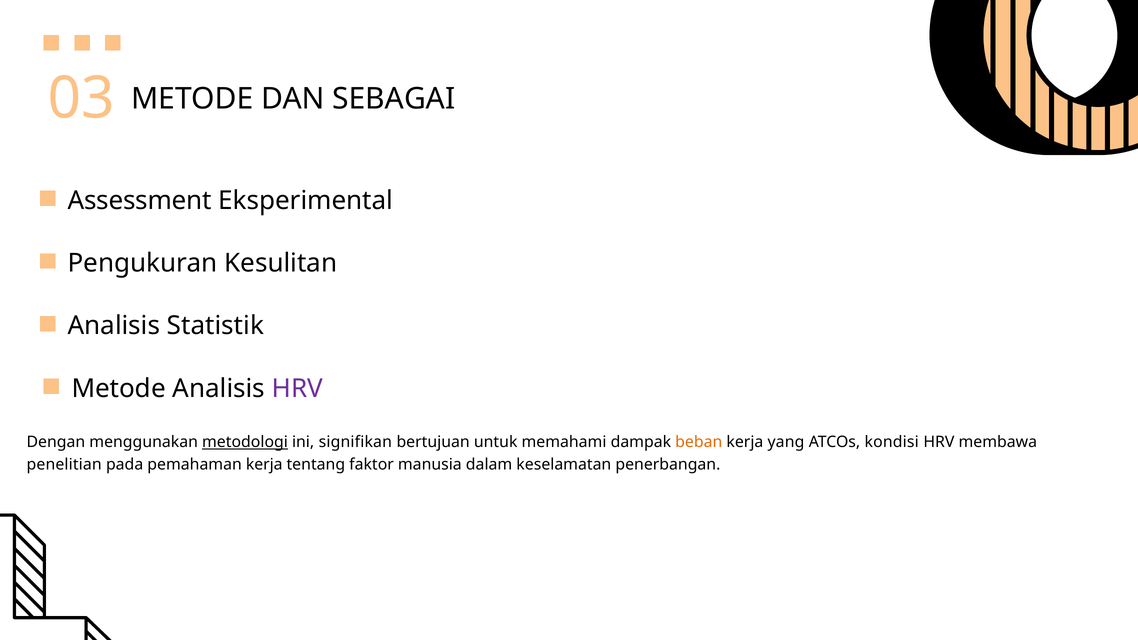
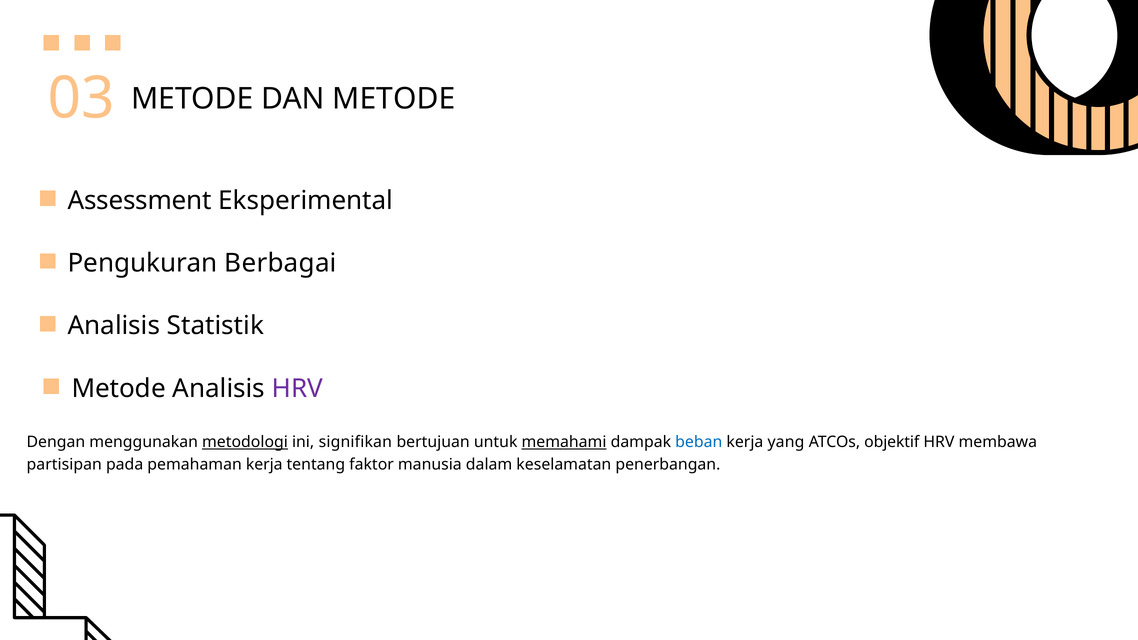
DAN SEBAGAI: SEBAGAI -> METODE
Kesulitan: Kesulitan -> Berbagai
memahami underline: none -> present
beban colour: orange -> blue
kondisi: kondisi -> objektif
penelitian: penelitian -> partisipan
